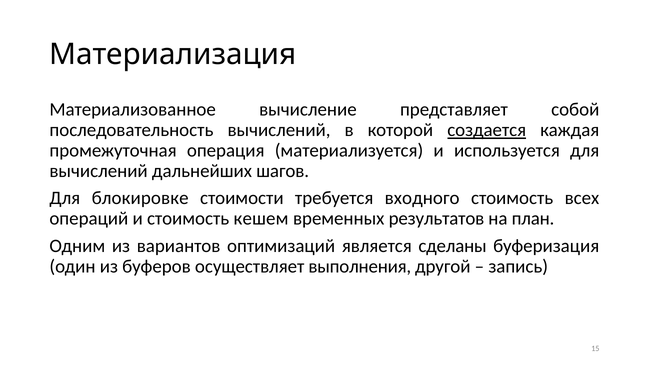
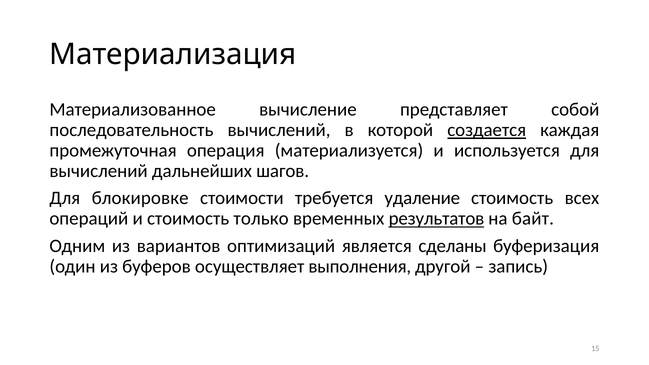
входного: входного -> удаление
кешем: кешем -> только
результатов underline: none -> present
план: план -> байт
